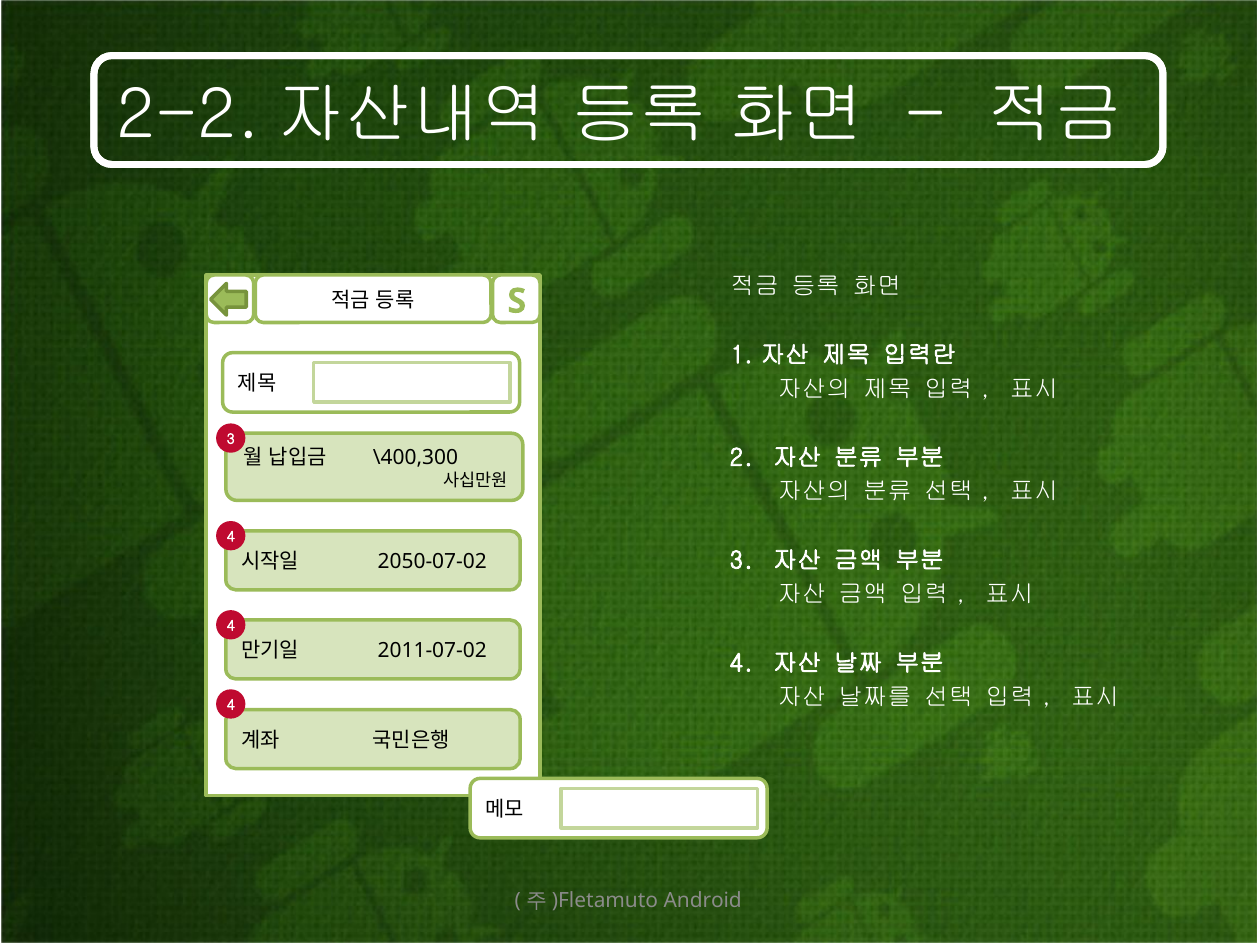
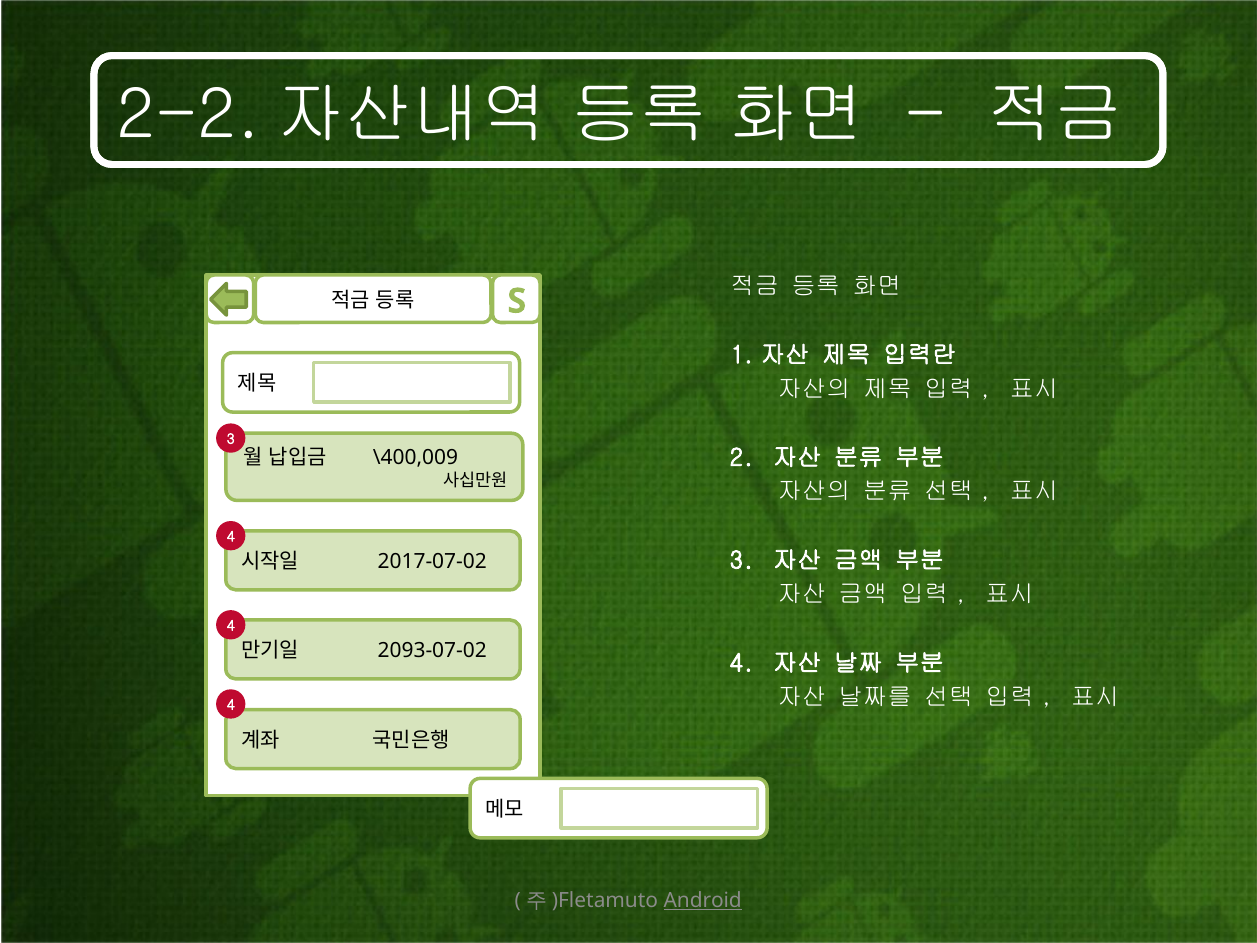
\400,300: \400,300 -> \400,009
2050-07-02: 2050-07-02 -> 2017-07-02
2011-07-02: 2011-07-02 -> 2093-07-02
Android underline: none -> present
